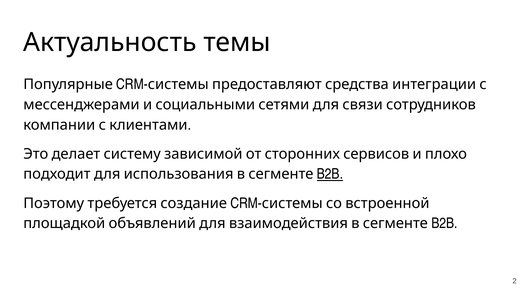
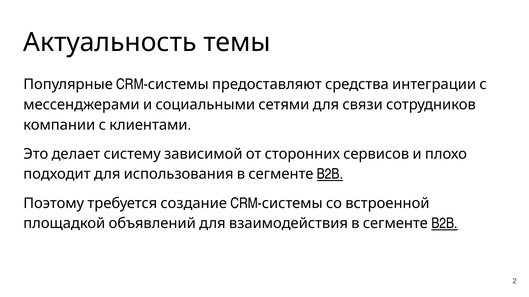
B2B at (444, 224) underline: none -> present
